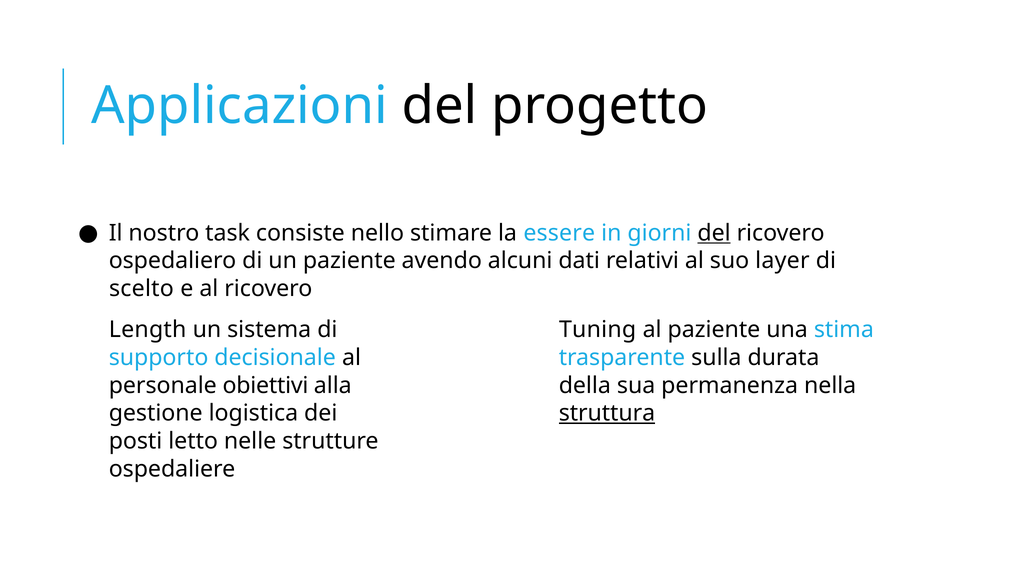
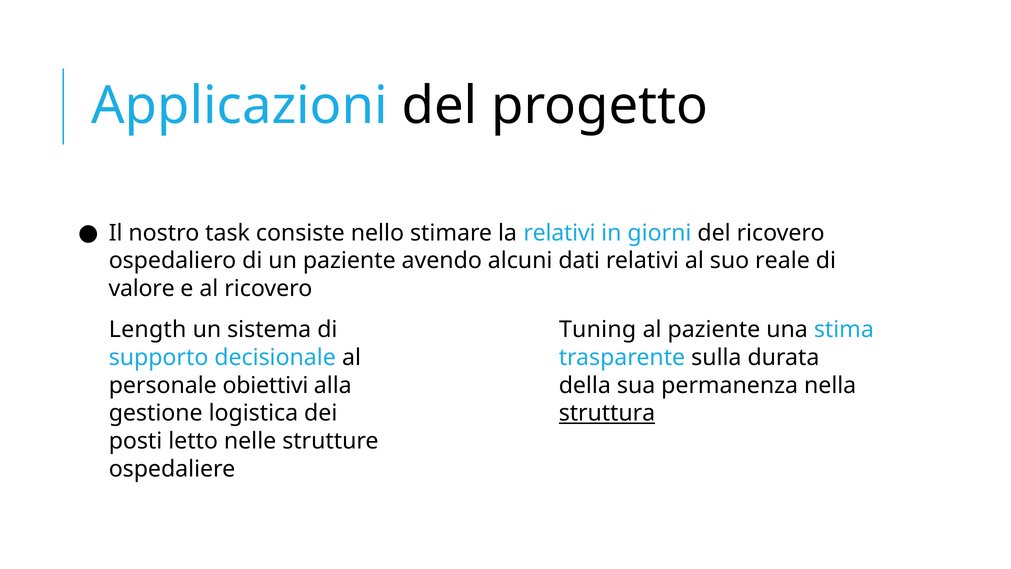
la essere: essere -> relativi
del at (714, 233) underline: present -> none
layer: layer -> reale
scelto: scelto -> valore
